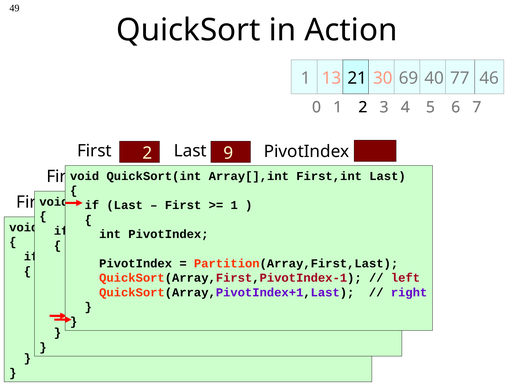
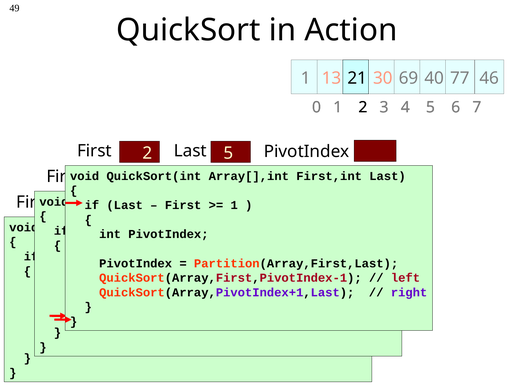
2 9: 9 -> 5
